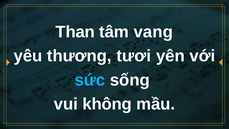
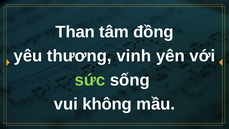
vang: vang -> đồng
tươi: tươi -> vinh
sức colour: light blue -> light green
